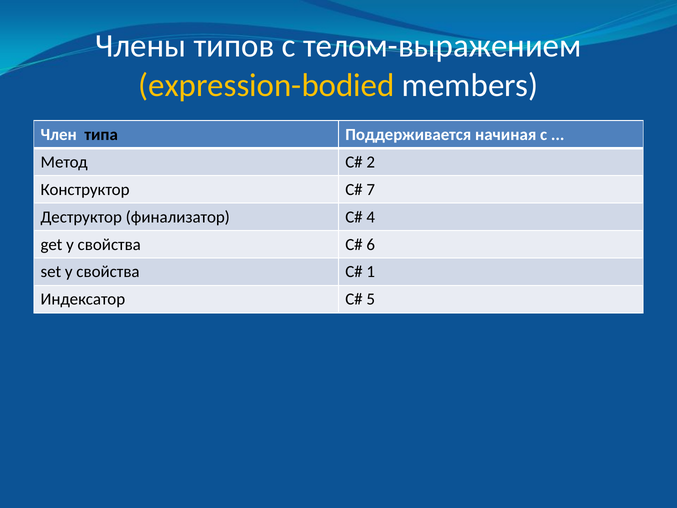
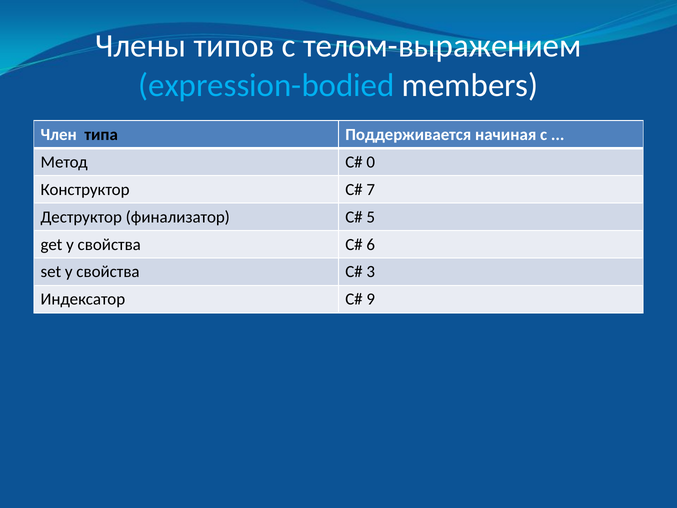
expression-bodied colour: yellow -> light blue
2: 2 -> 0
4: 4 -> 5
1: 1 -> 3
5: 5 -> 9
